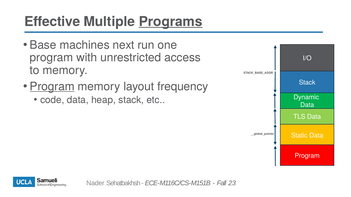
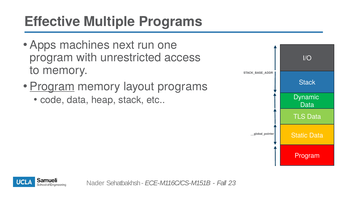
Programs at (171, 22) underline: present -> none
Base: Base -> Apps
layout frequency: frequency -> programs
